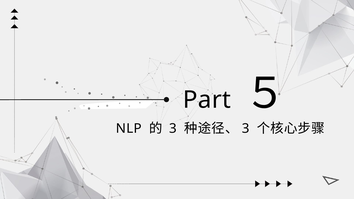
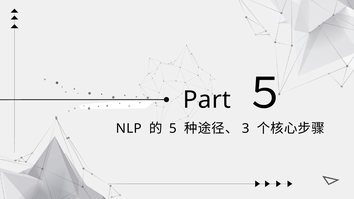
3 at (173, 129): 3 -> 5
